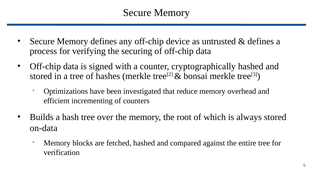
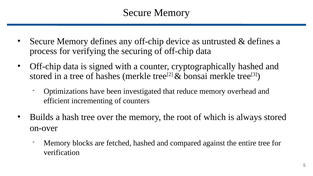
on-data: on-data -> on-over
